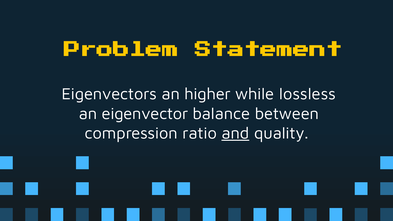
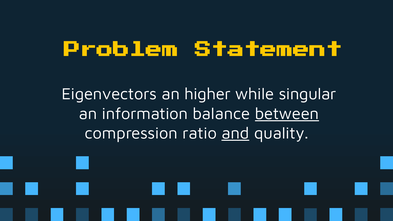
lossless: lossless -> singular
eigenvector: eigenvector -> information
between underline: none -> present
